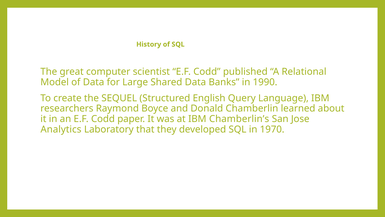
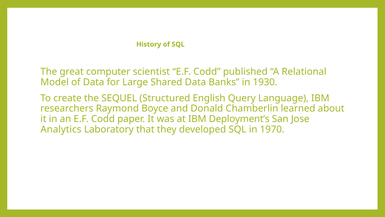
1990: 1990 -> 1930
Chamberlin’s: Chamberlin’s -> Deployment’s
